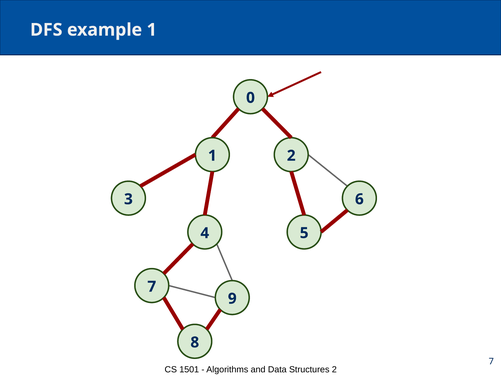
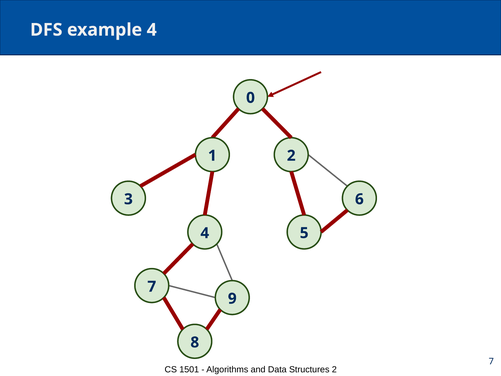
example 1: 1 -> 4
